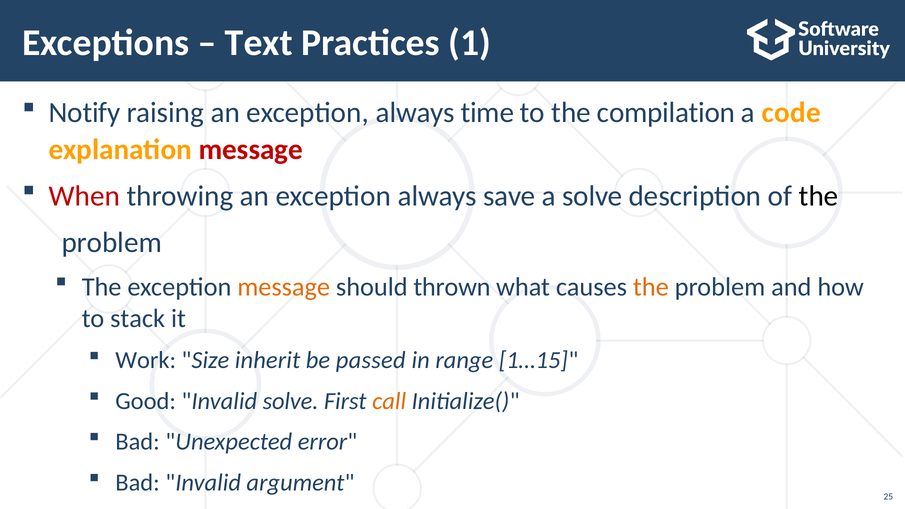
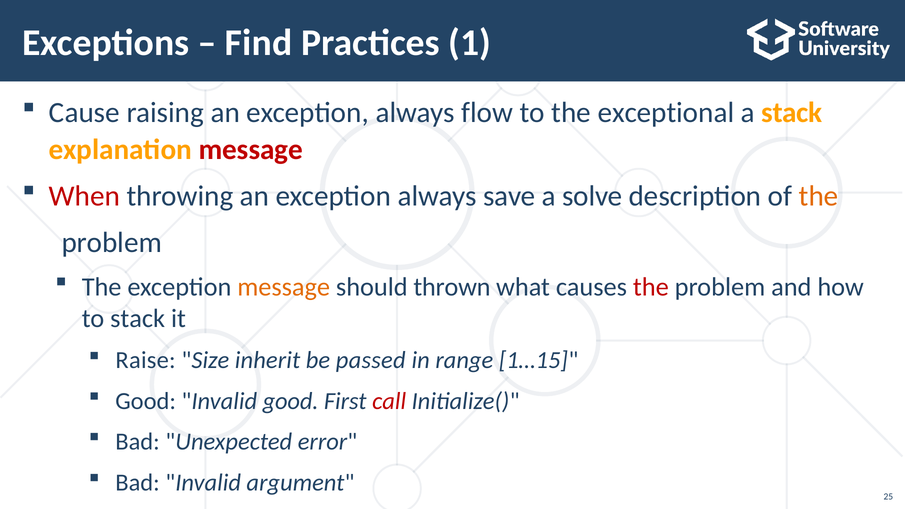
Text: Text -> Find
Notify: Notify -> Cause
time: time -> flow
compilation: compilation -> exceptional
a code: code -> stack
the at (819, 196) colour: black -> orange
the at (651, 287) colour: orange -> red
Work: Work -> Raise
Invalid solve: solve -> good
call colour: orange -> red
